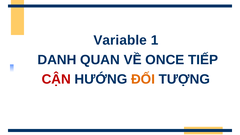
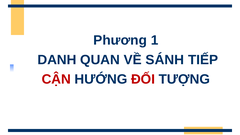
Variable: Variable -> Phương
ONCE: ONCE -> SÁNH
ĐỐI colour: orange -> red
